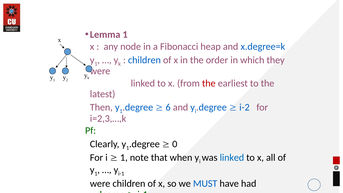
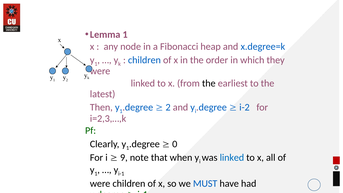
the at (209, 83) colour: red -> black
6 at (168, 107): 6 -> 2
1 at (124, 158): 1 -> 9
